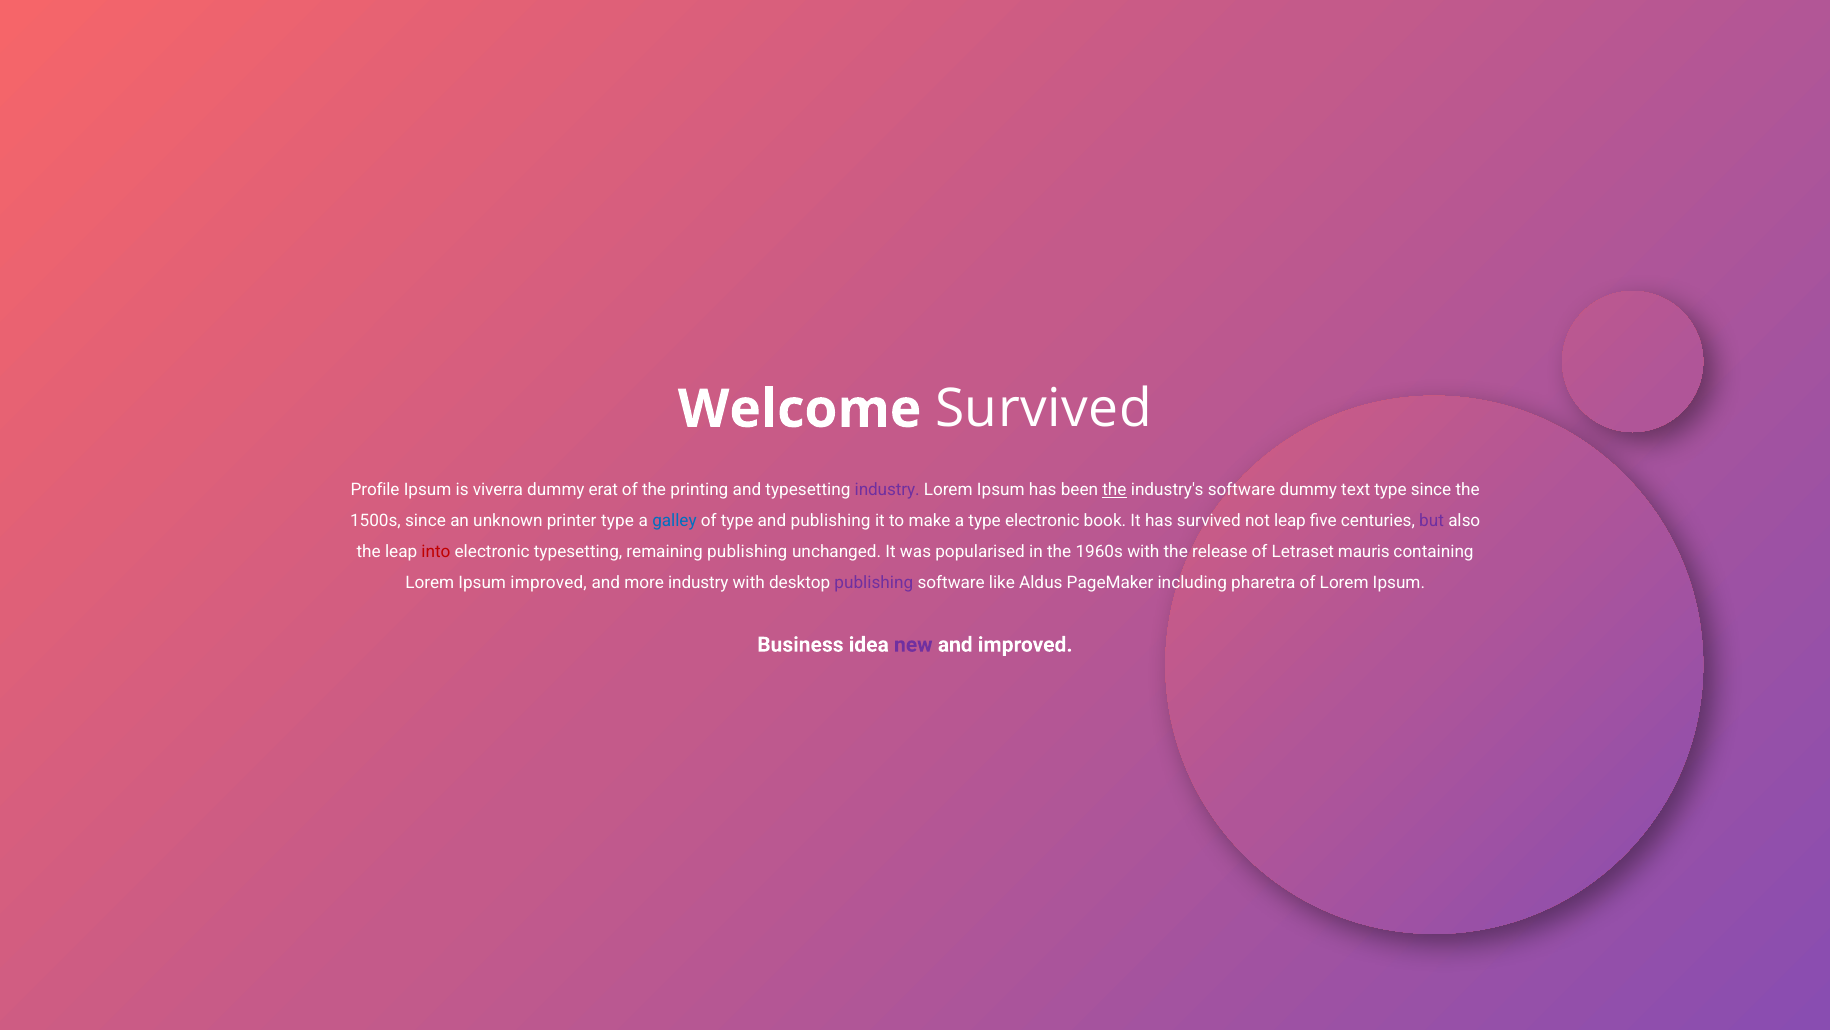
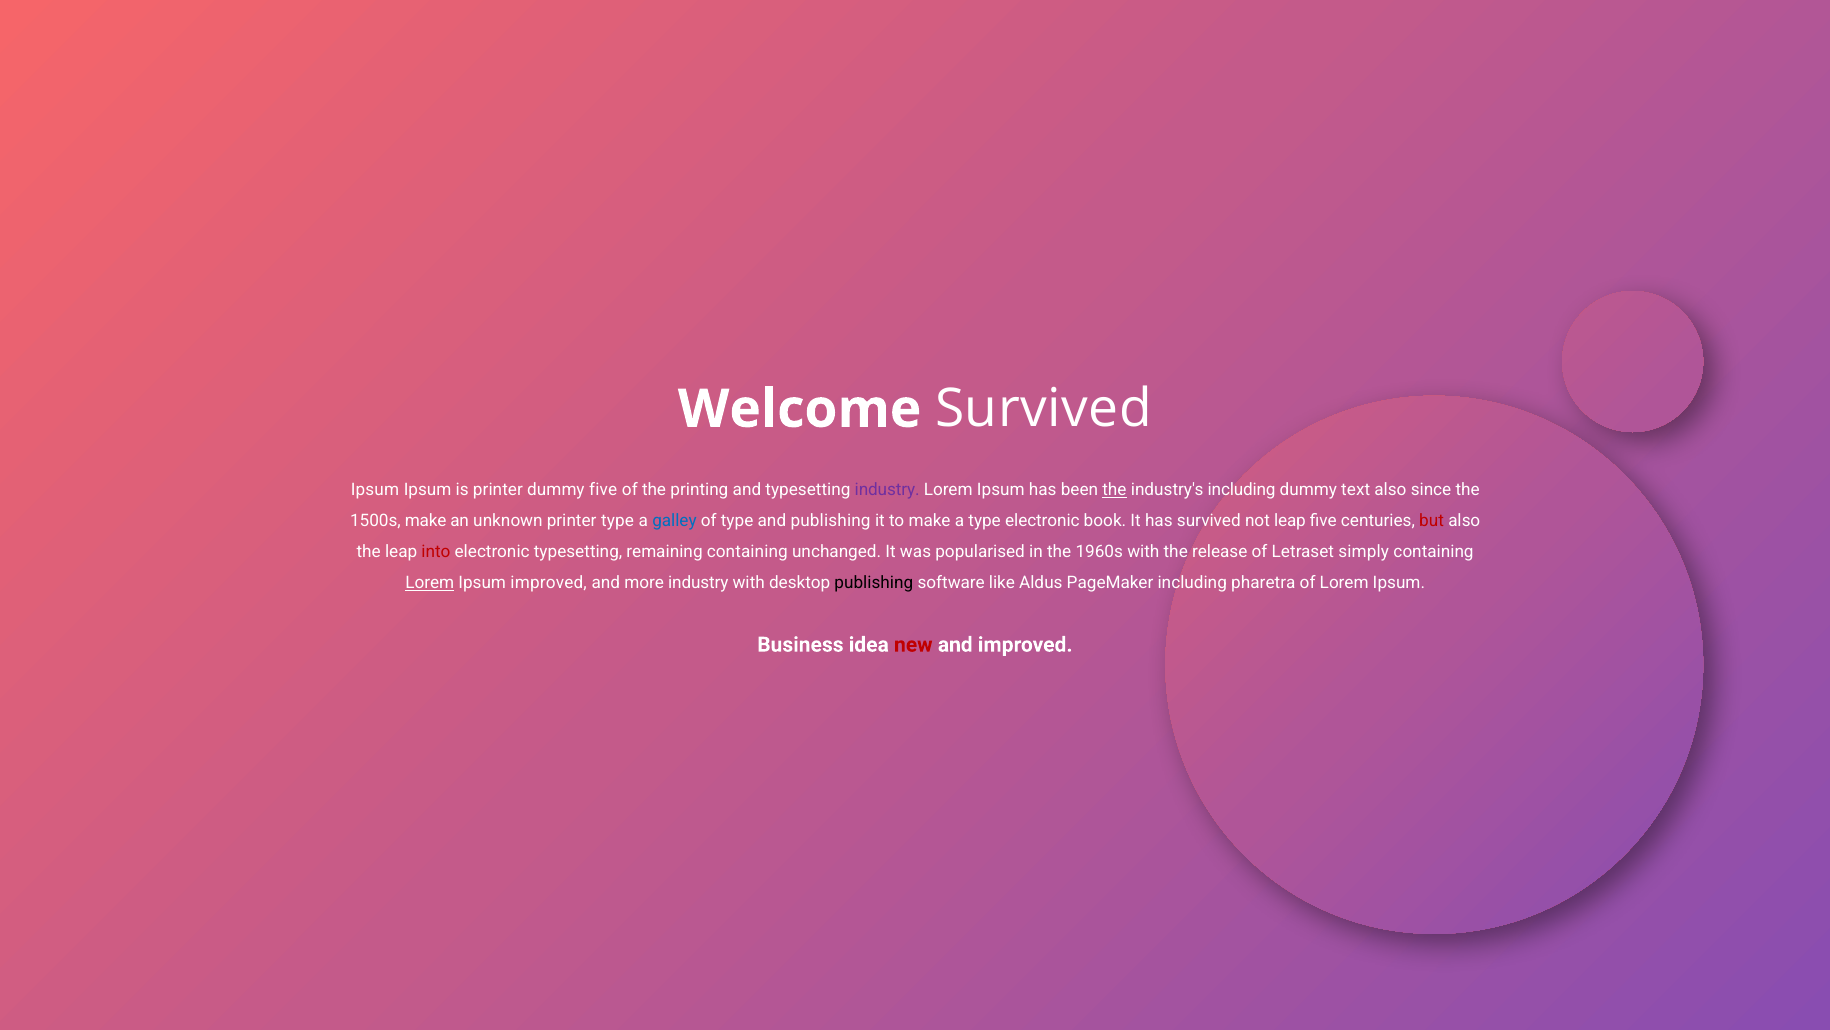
Profile at (375, 489): Profile -> Ipsum
is viverra: viverra -> printer
dummy erat: erat -> five
industry's software: software -> including
text type: type -> also
1500s since: since -> make
but colour: purple -> red
remaining publishing: publishing -> containing
mauris: mauris -> simply
Lorem at (430, 582) underline: none -> present
publishing at (874, 582) colour: purple -> black
new colour: purple -> red
